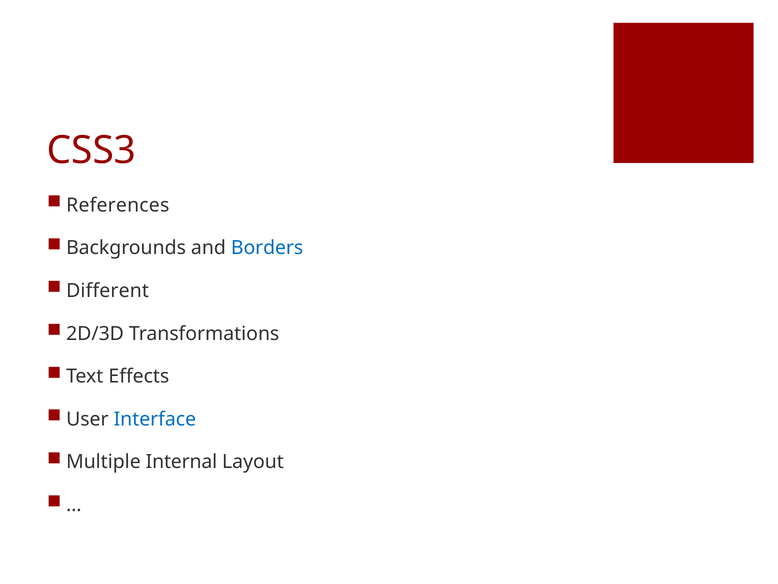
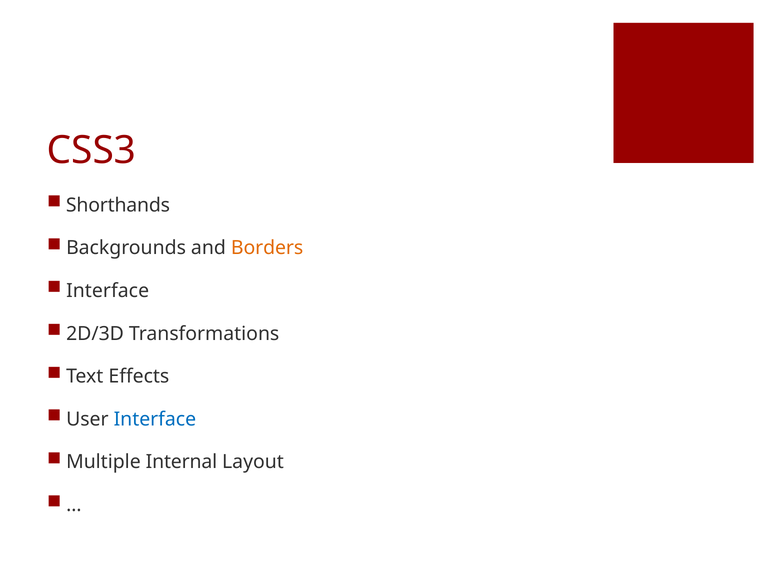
References: References -> Shorthands
Borders colour: blue -> orange
Different at (108, 291): Different -> Interface
